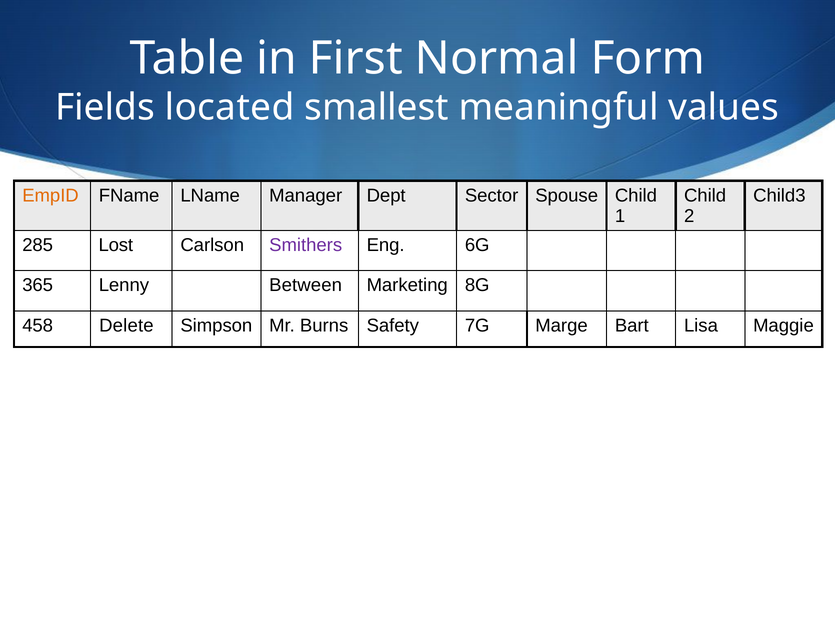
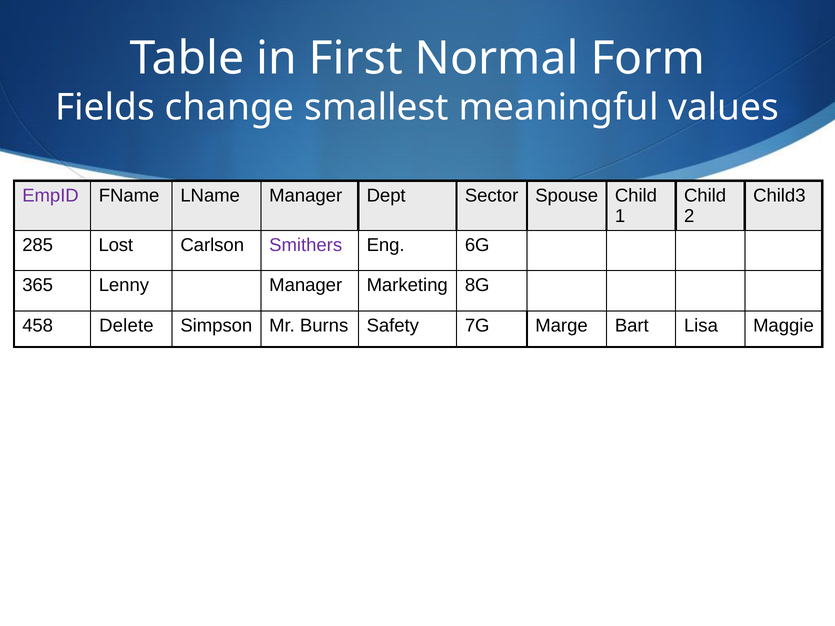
located: located -> change
EmpID colour: orange -> purple
Lenny Between: Between -> Manager
